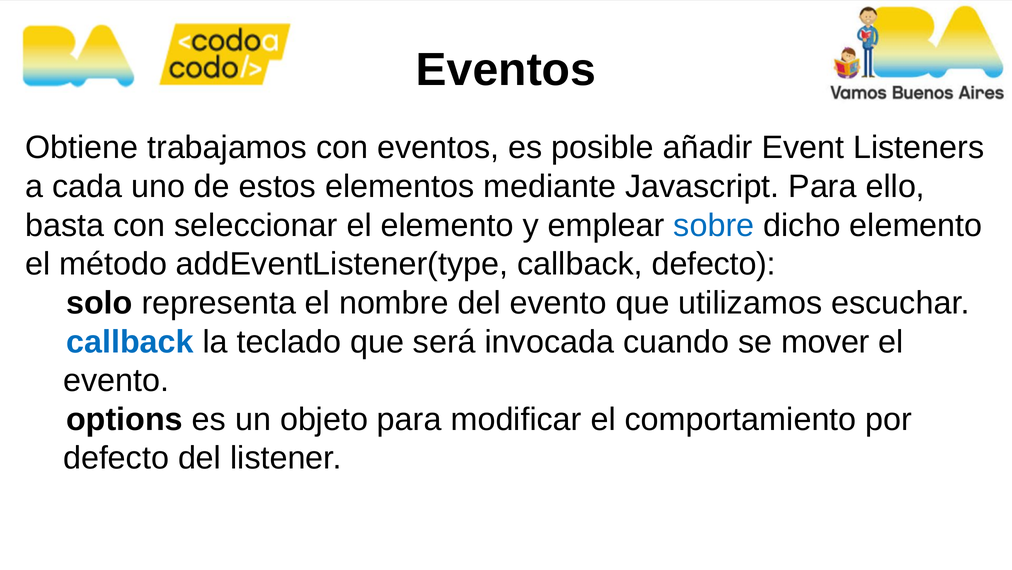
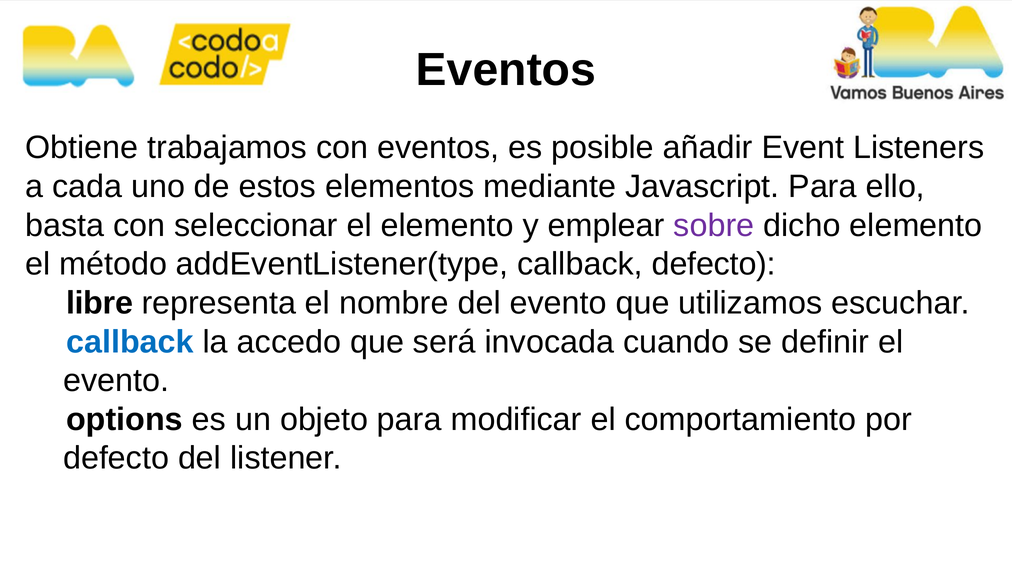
sobre colour: blue -> purple
solo: solo -> libre
teclado: teclado -> accedo
mover: mover -> definir
